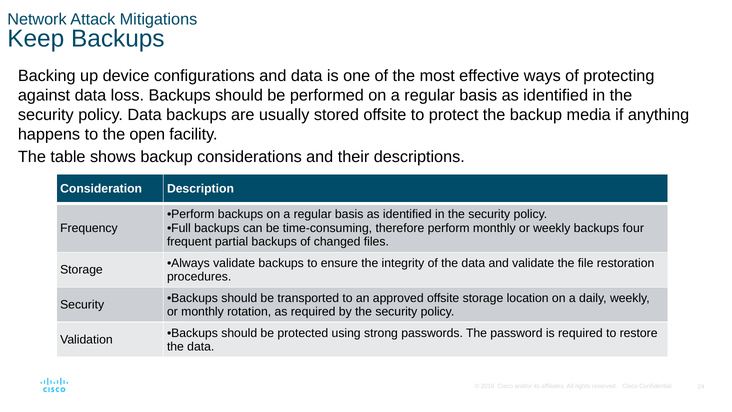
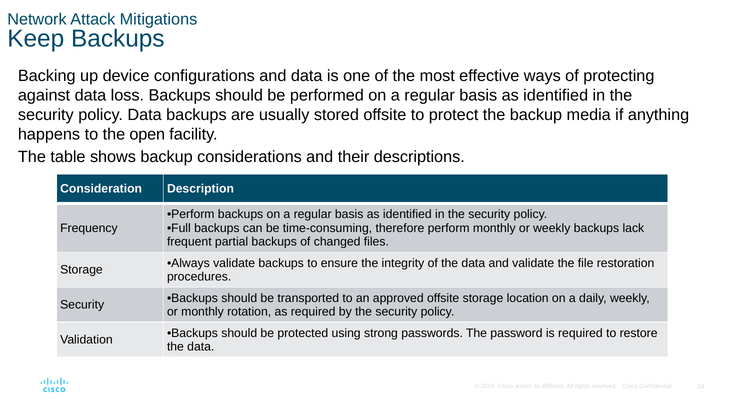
four: four -> lack
